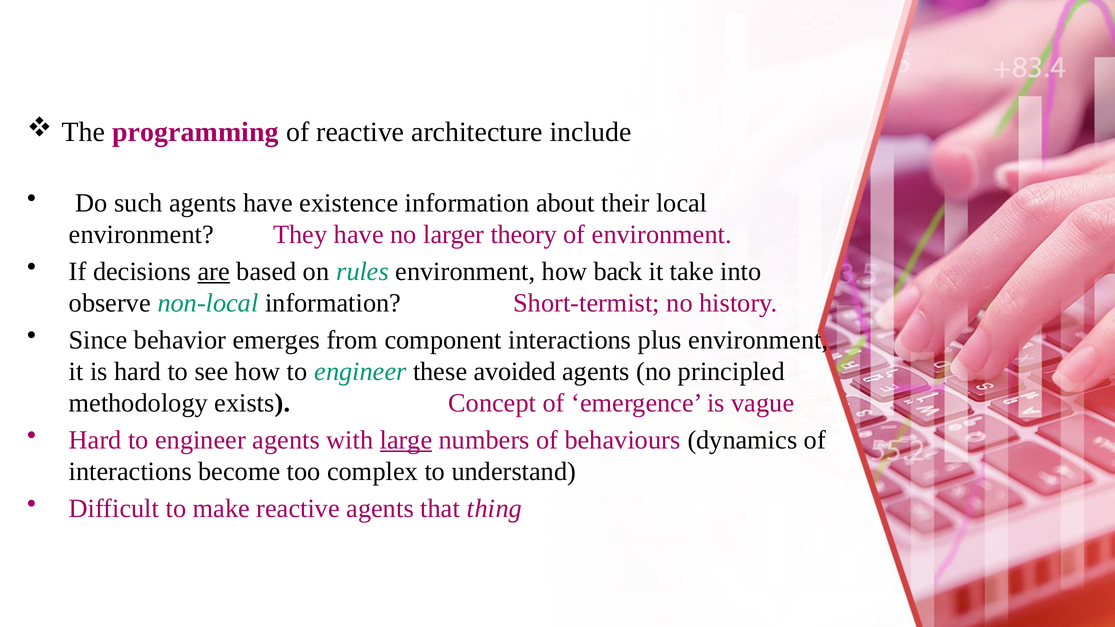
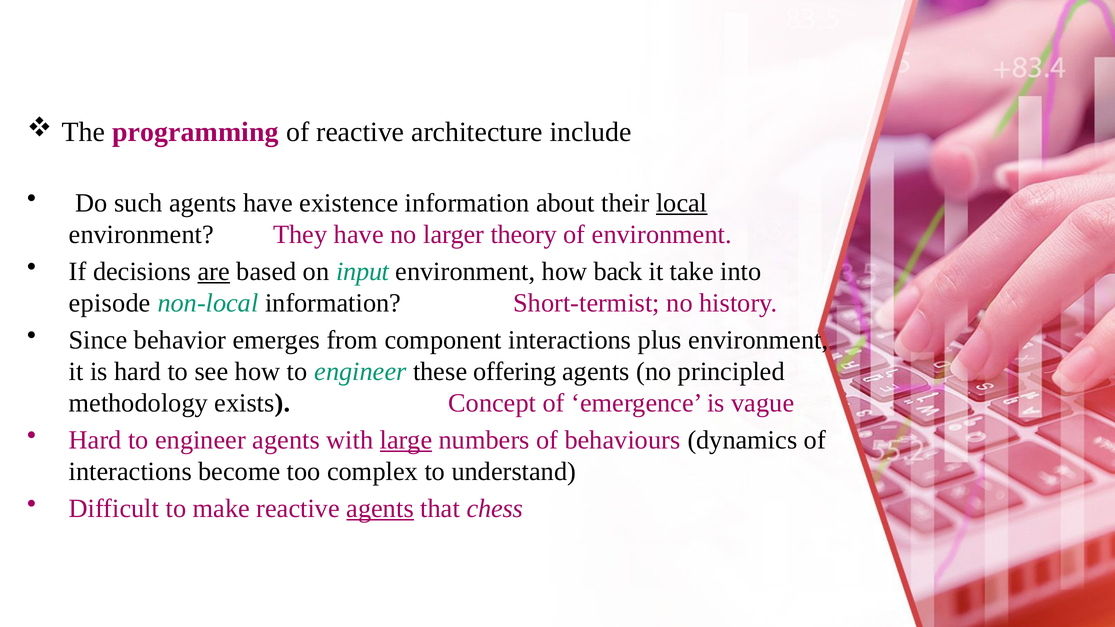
local underline: none -> present
rules: rules -> input
observe: observe -> episode
avoided: avoided -> offering
agents at (380, 509) underline: none -> present
thing: thing -> chess
